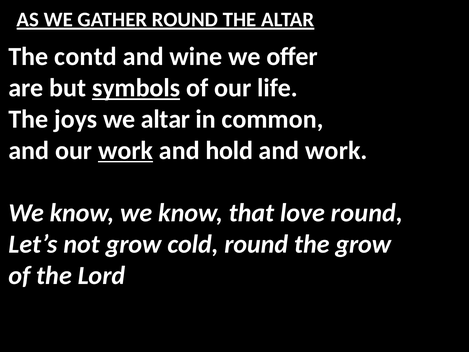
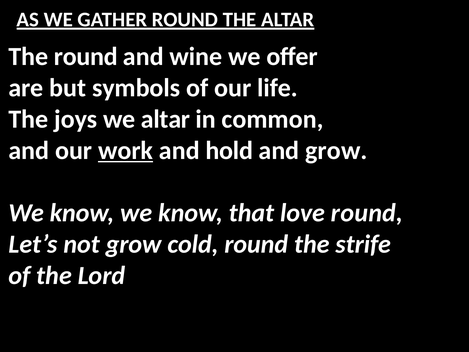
The contd: contd -> round
symbols underline: present -> none
and work: work -> grow
the grow: grow -> strife
